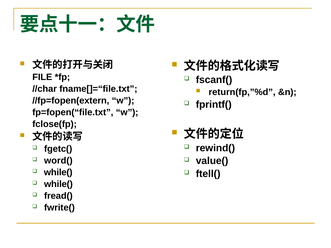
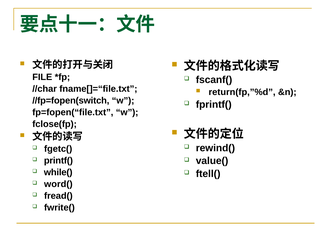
//fp=fopen(extern: //fp=fopen(extern -> //fp=fopen(switch
word(: word( -> printf(
while( at (58, 184): while( -> word(
